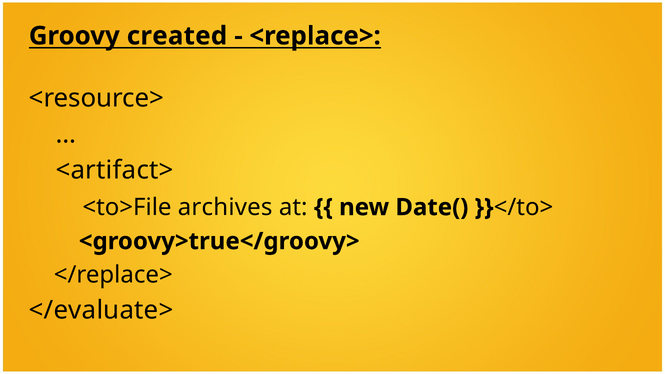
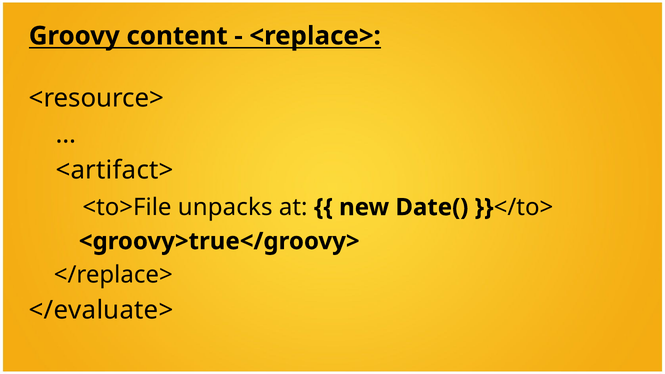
created: created -> content
archives: archives -> unpacks
